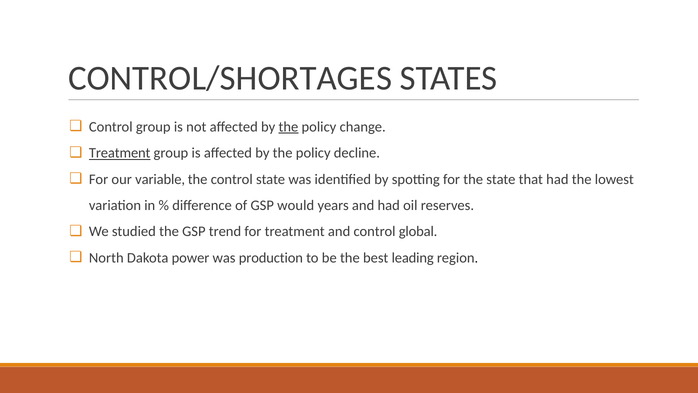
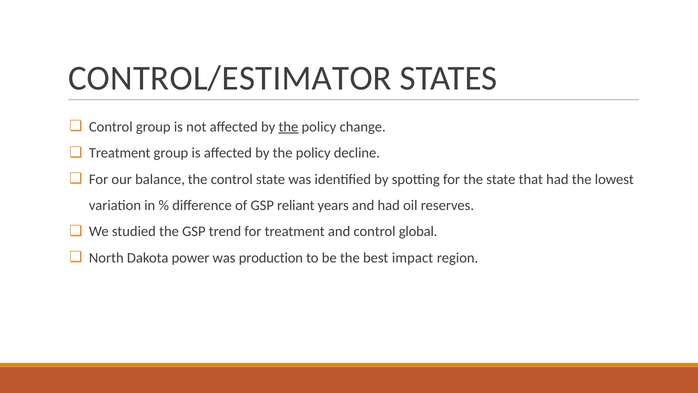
CONTROL/SHORTAGES: CONTROL/SHORTAGES -> CONTROL/ESTIMATOR
Treatment at (120, 153) underline: present -> none
variable: variable -> balance
would: would -> reliant
leading: leading -> impact
